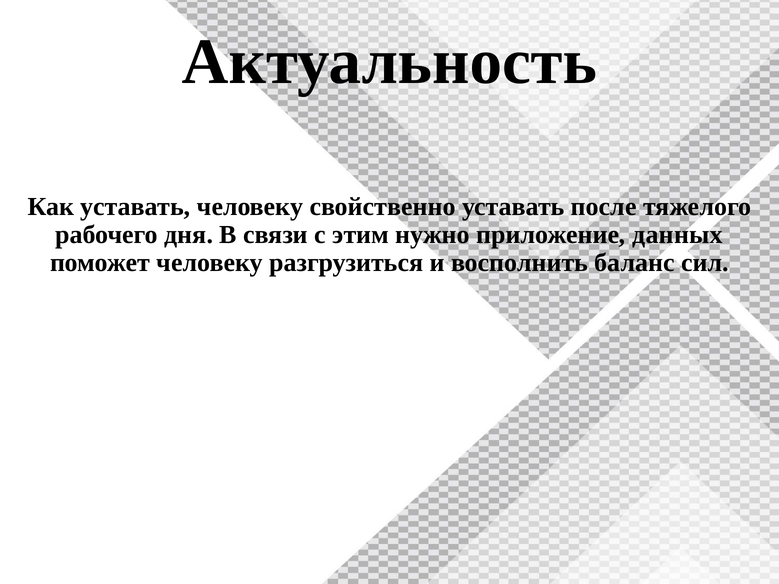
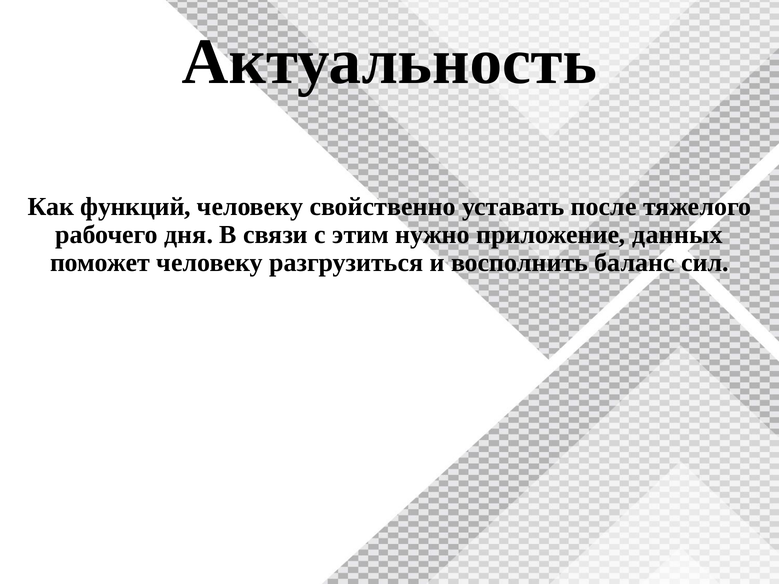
Как уставать: уставать -> функций
